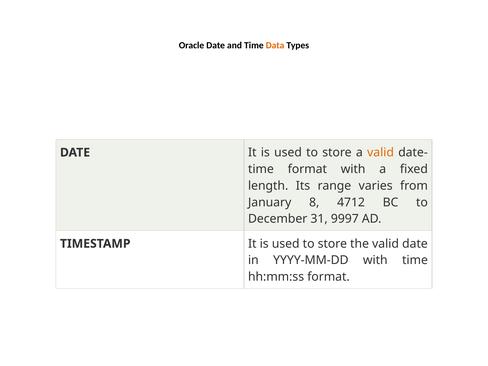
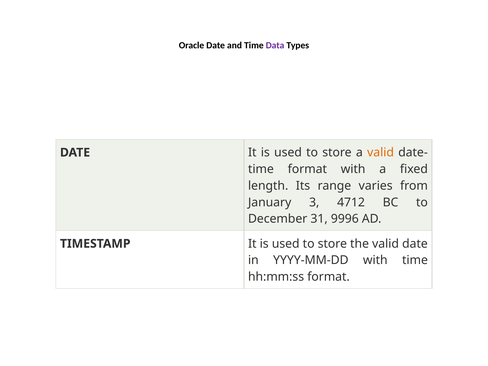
Data colour: orange -> purple
8: 8 -> 3
9997: 9997 -> 9996
